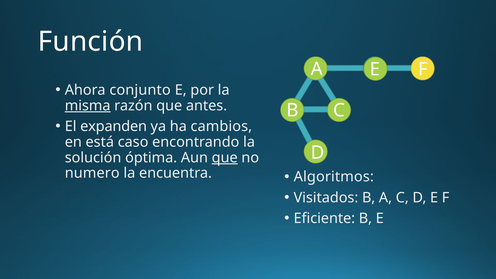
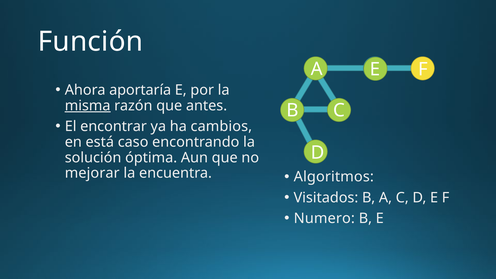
conjunto: conjunto -> aportaría
expanden: expanden -> encontrar
que at (225, 158) underline: present -> none
numero: numero -> mejorar
Eficiente: Eficiente -> Numero
